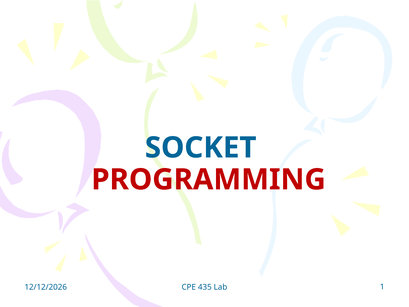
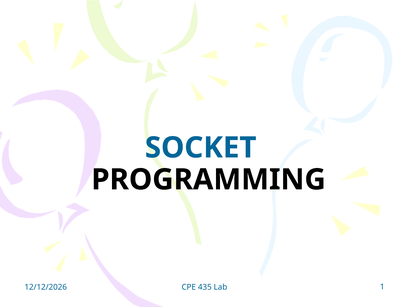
PROGRAMMING colour: red -> black
